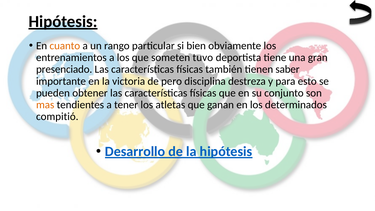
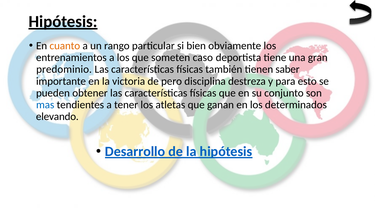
tuvo: tuvo -> caso
presenciado: presenciado -> predominio
mas colour: orange -> blue
compitió: compitió -> elevando
